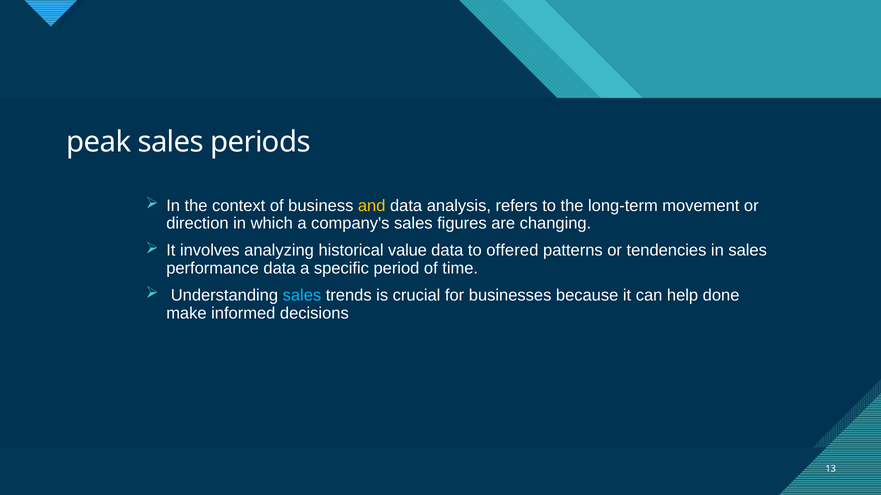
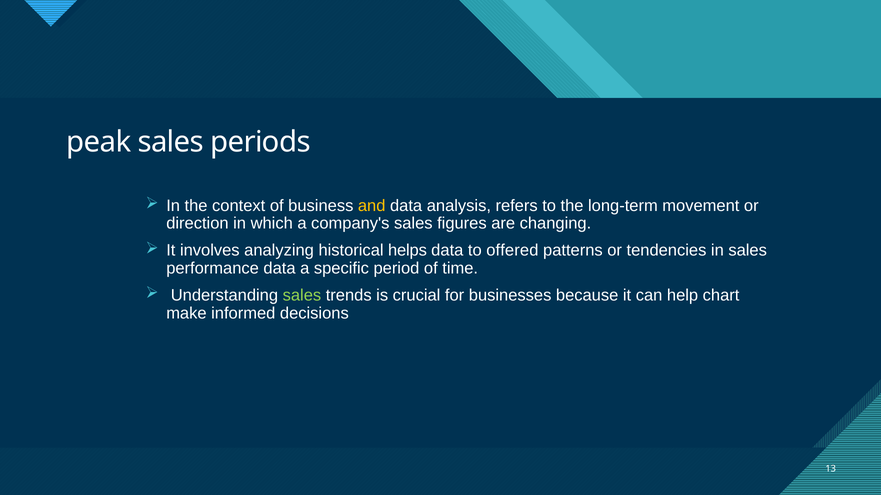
value: value -> helps
sales at (302, 296) colour: light blue -> light green
done: done -> chart
